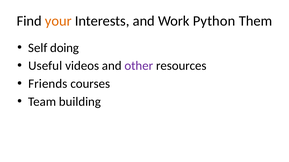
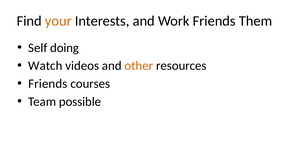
Work Python: Python -> Friends
Useful: Useful -> Watch
other colour: purple -> orange
building: building -> possible
